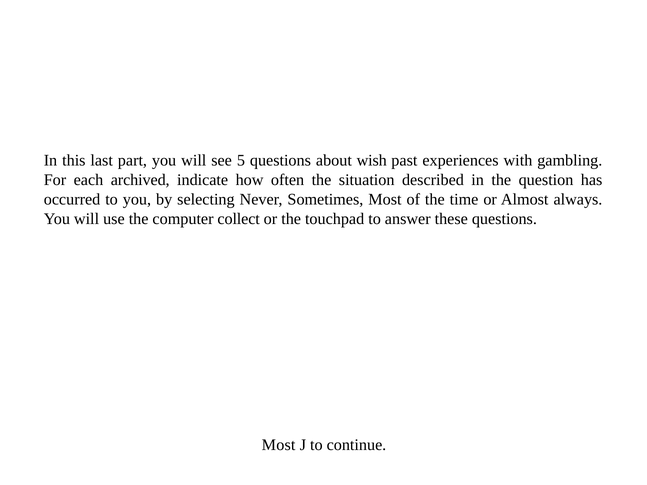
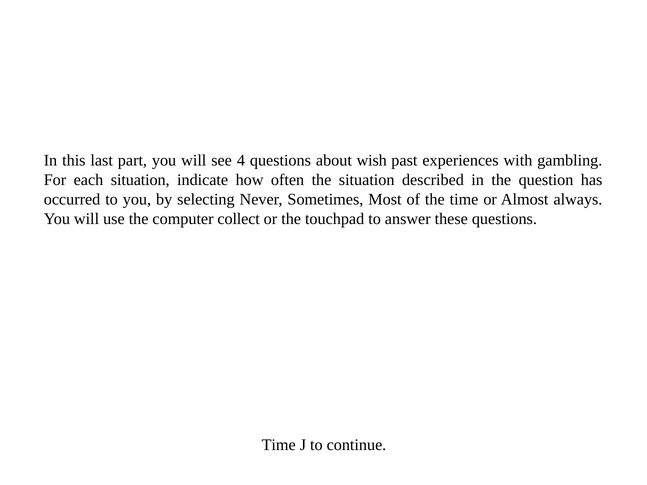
5: 5 -> 4
each archived: archived -> situation
Most at (279, 445): Most -> Time
